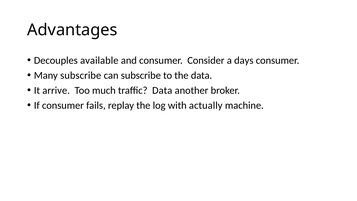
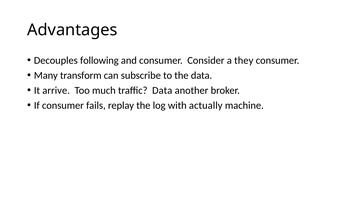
available: available -> following
days: days -> they
Many subscribe: subscribe -> transform
